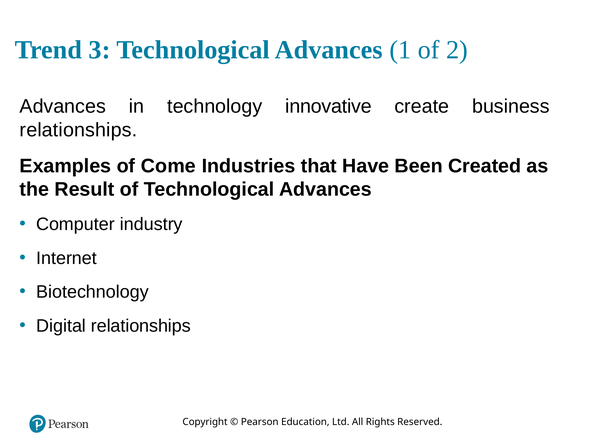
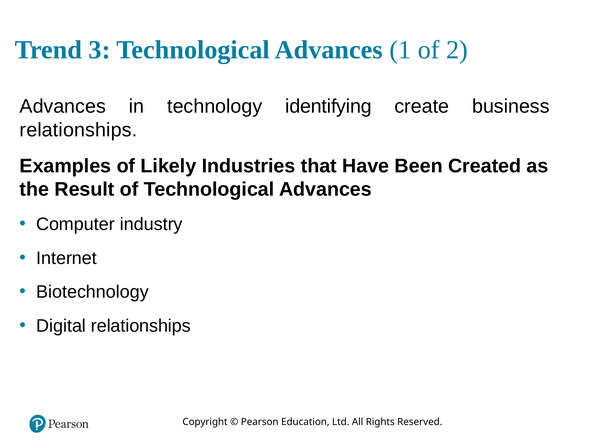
innovative: innovative -> identifying
Come: Come -> Likely
